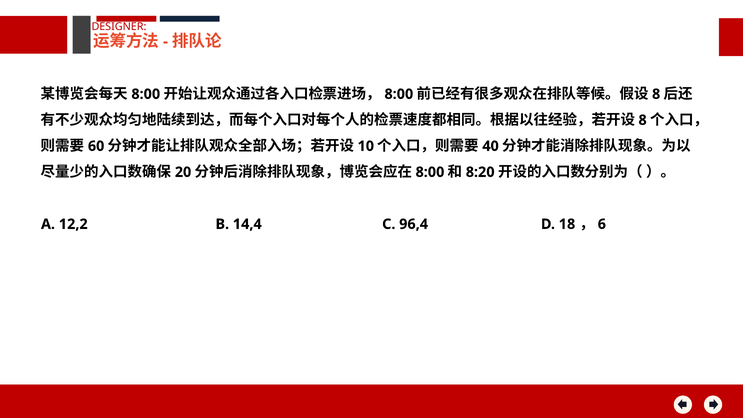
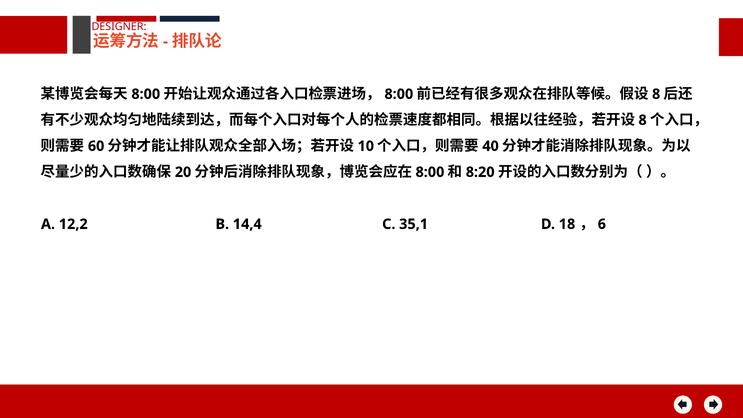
96,4: 96,4 -> 35,1
